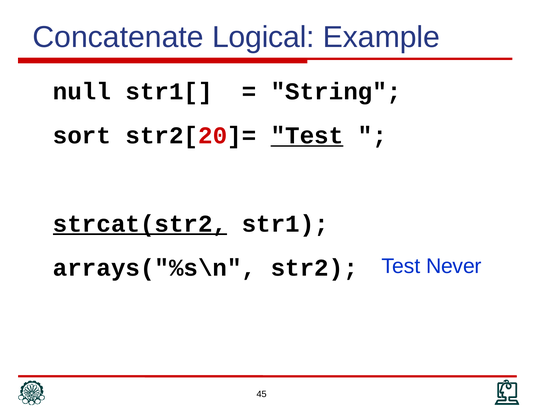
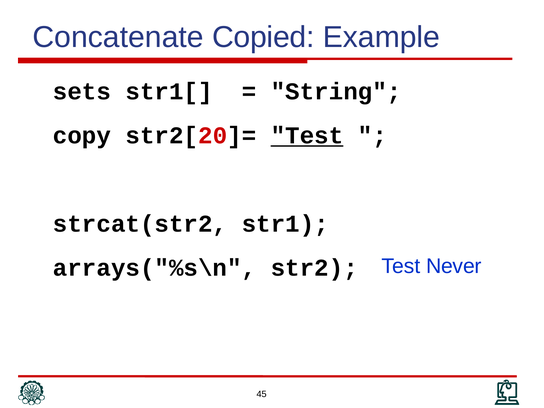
Logical: Logical -> Copied
null: null -> sets
sort: sort -> copy
strcat(str2 underline: present -> none
